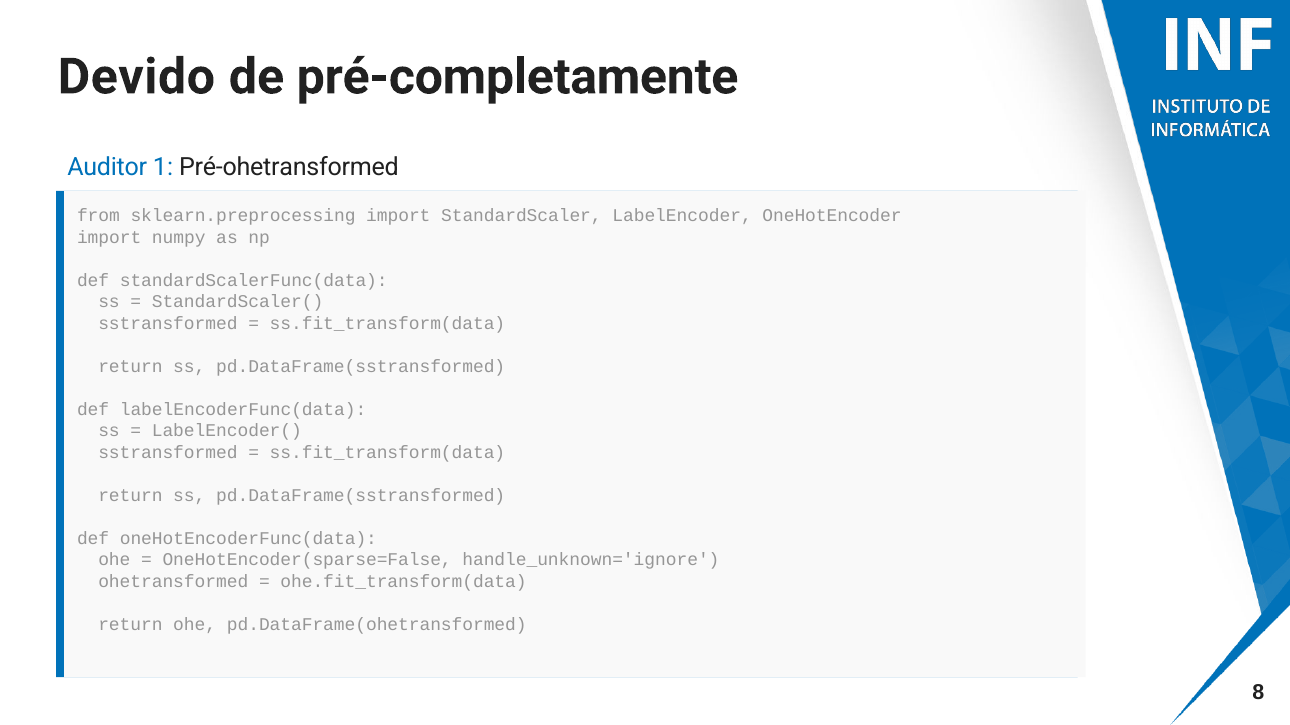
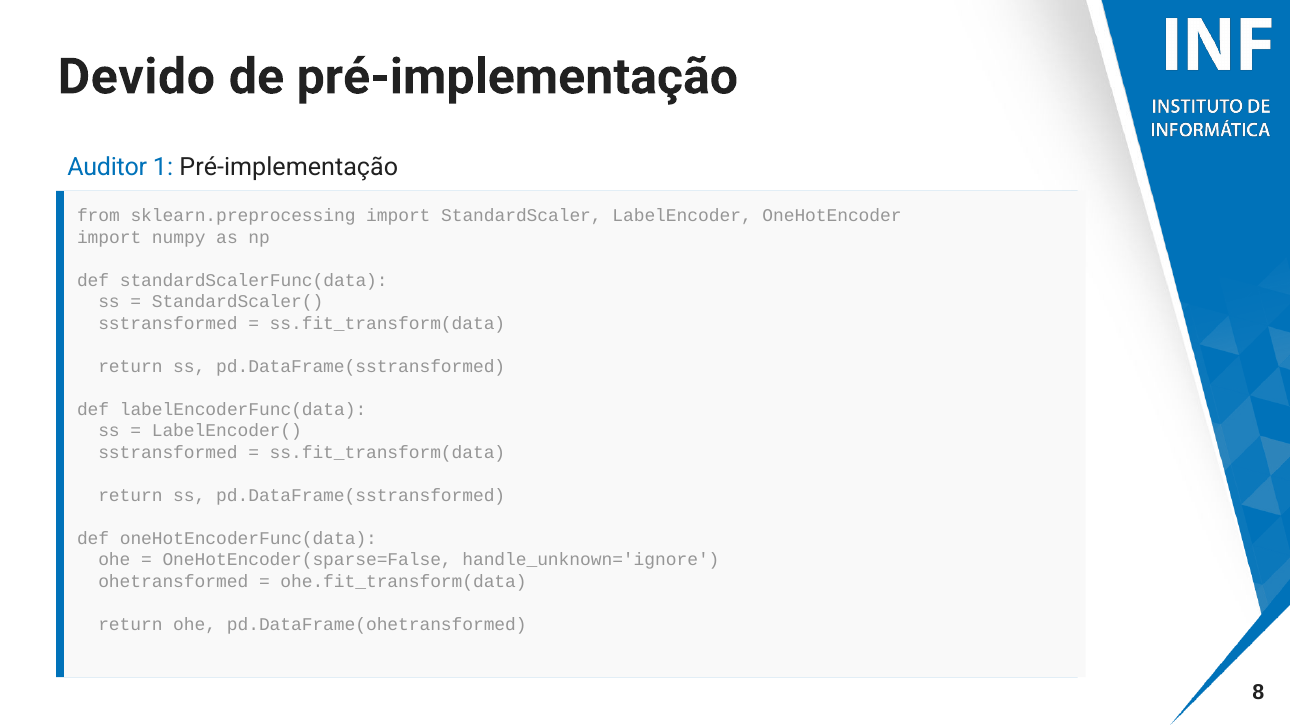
de pré-completamente: pré-completamente -> pré-implementação
1 Pré-ohetransformed: Pré-ohetransformed -> Pré-implementação
